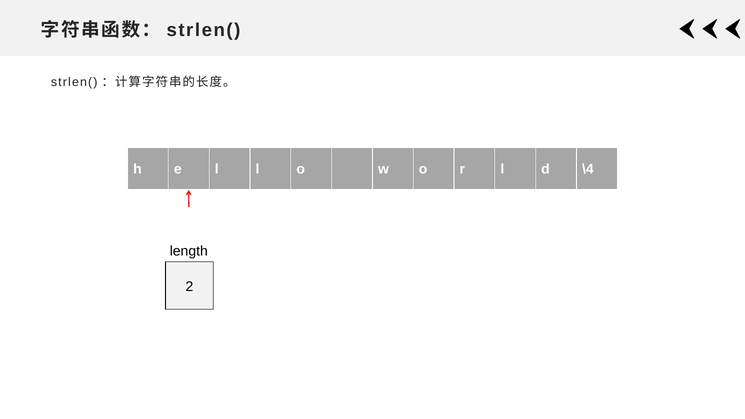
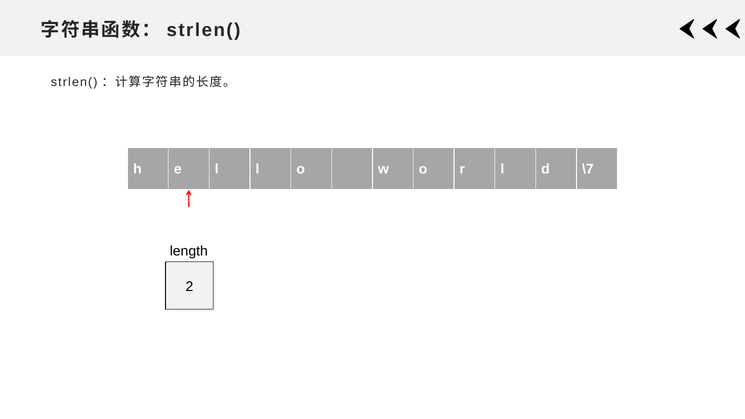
\4: \4 -> \7
